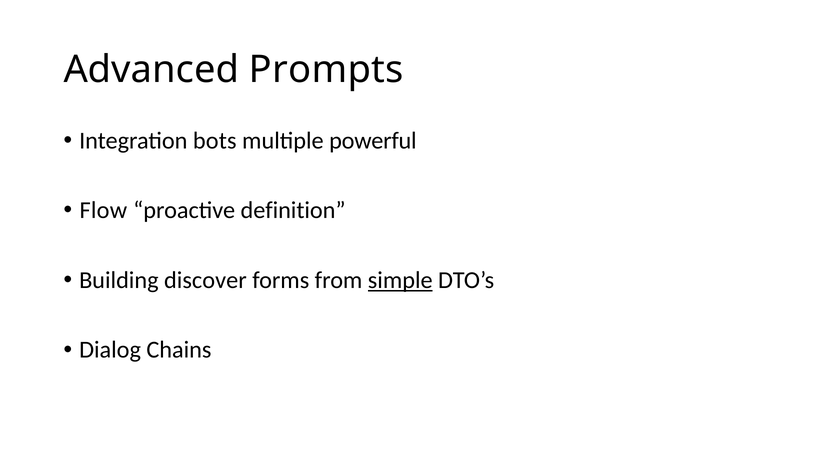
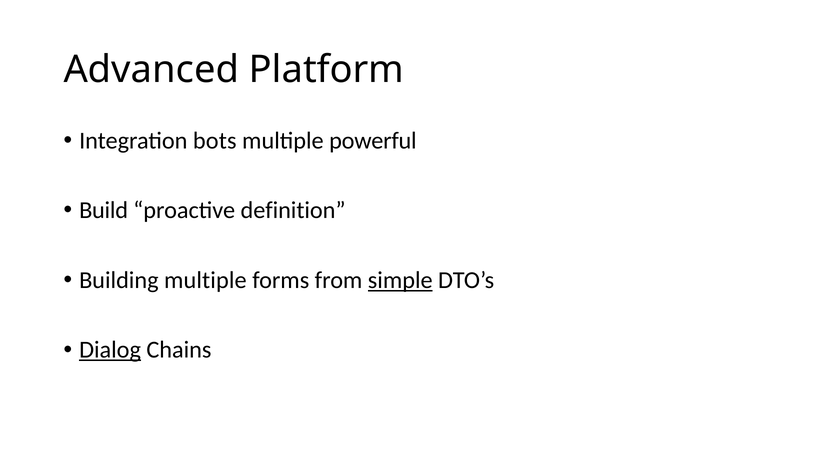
Prompts: Prompts -> Platform
Flow: Flow -> Build
Building discover: discover -> multiple
Dialog underline: none -> present
